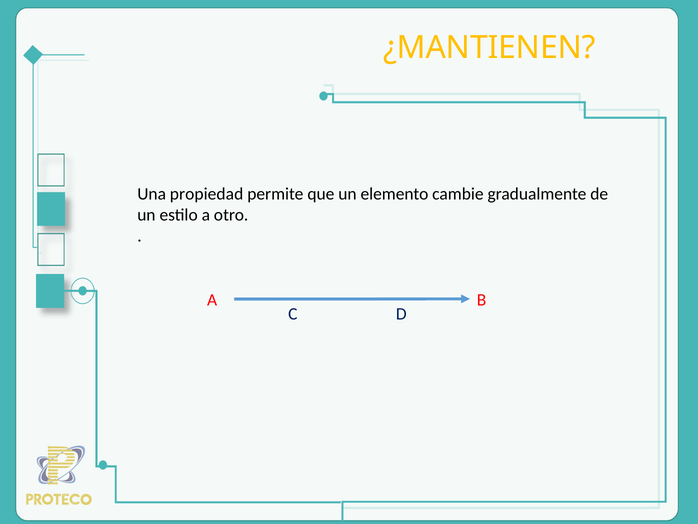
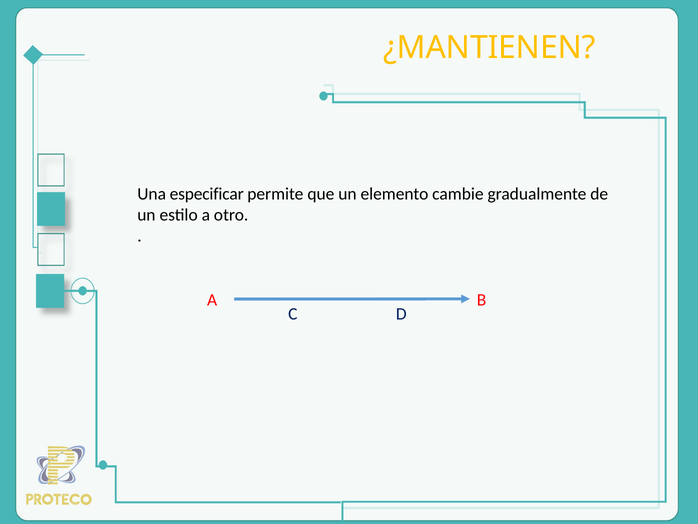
propiedad: propiedad -> especificar
